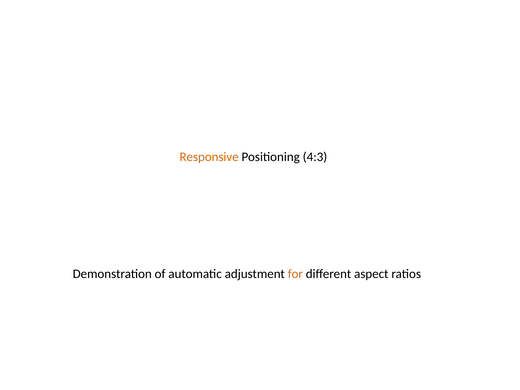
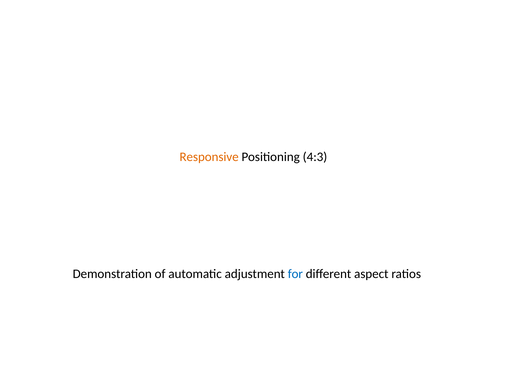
for colour: orange -> blue
